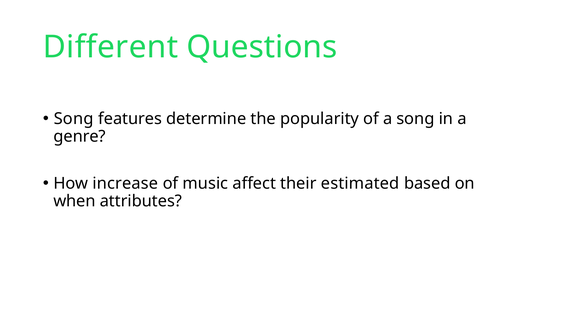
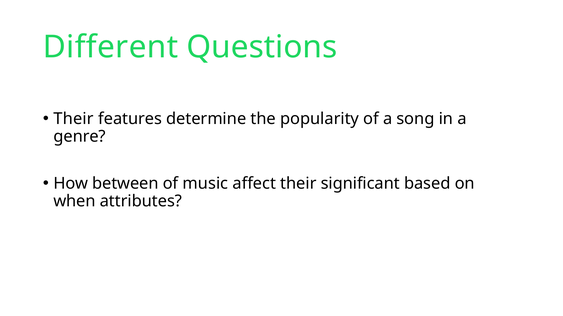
Song at (74, 119): Song -> Their
increase: increase -> between
estimated: estimated -> significant
